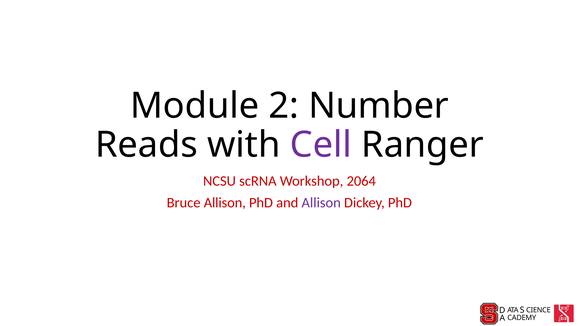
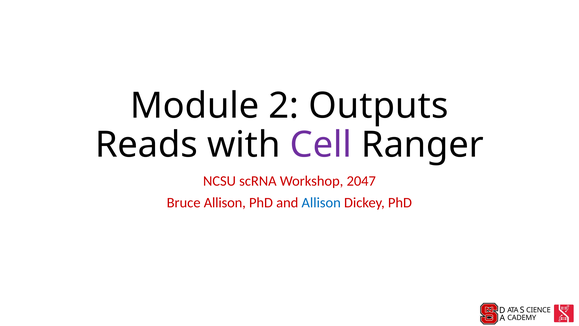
Number: Number -> Outputs
2064: 2064 -> 2047
Allison at (321, 203) colour: purple -> blue
